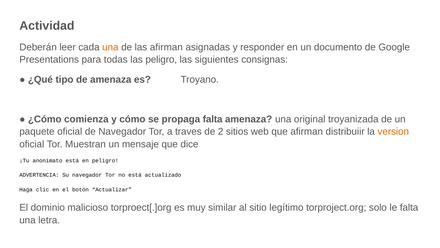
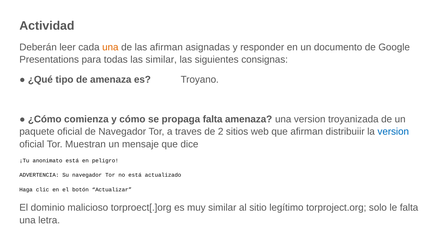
las peligro: peligro -> similar
una original: original -> version
version at (393, 131) colour: orange -> blue
